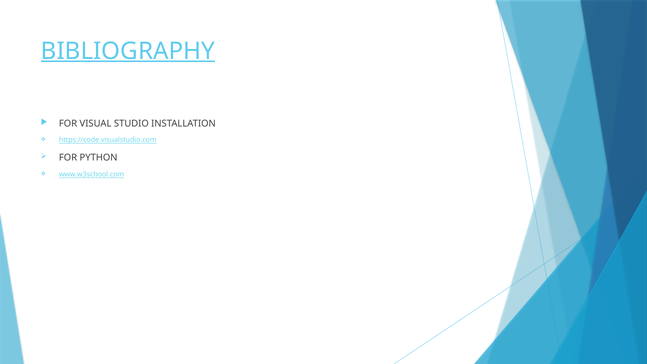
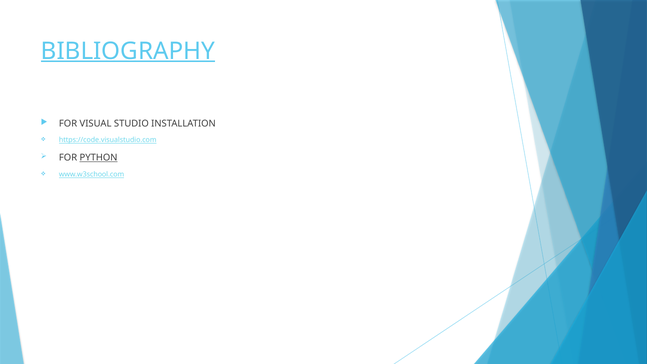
PYTHON underline: none -> present
